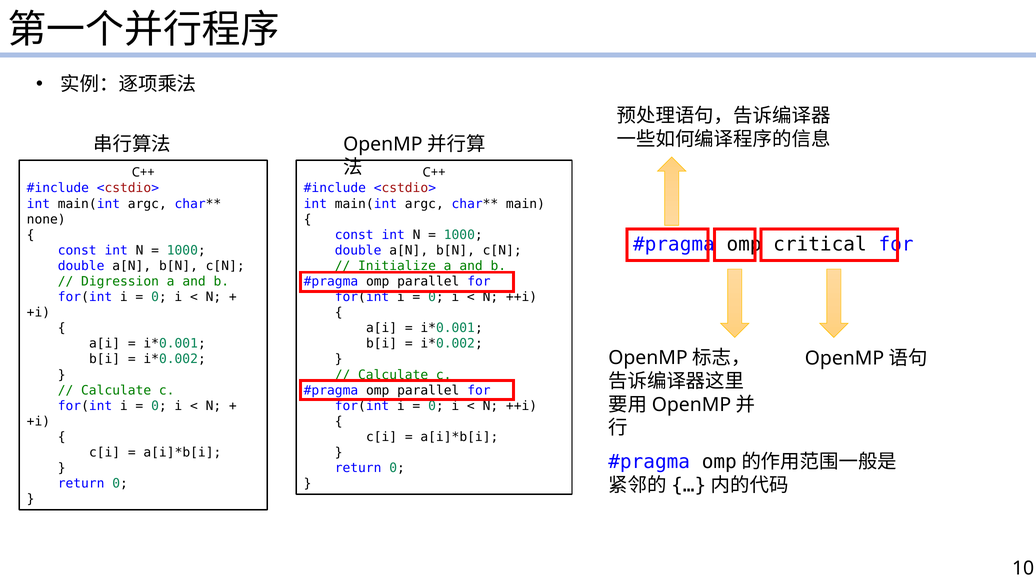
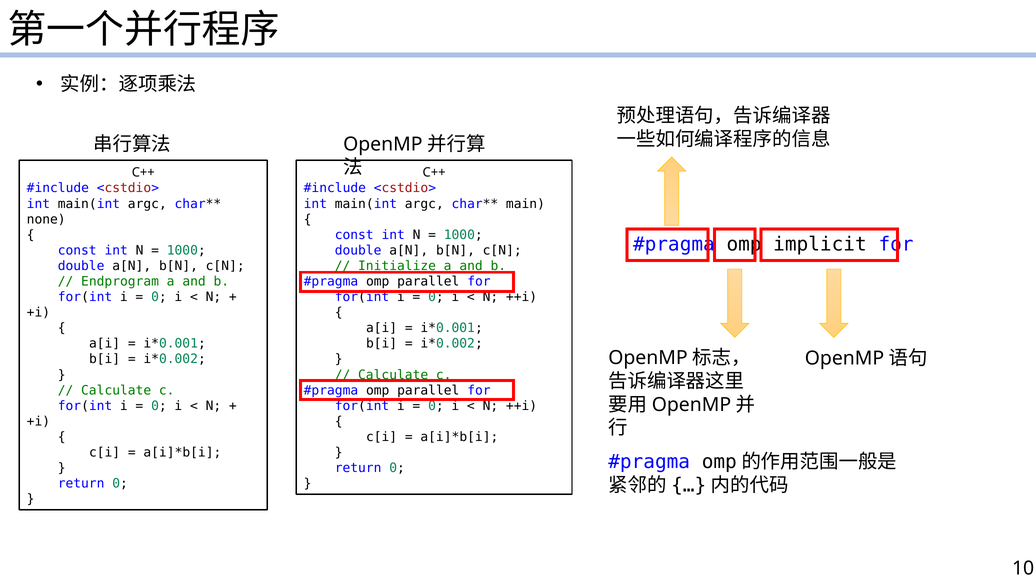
critical: critical -> implicit
Digression: Digression -> Endprogram
